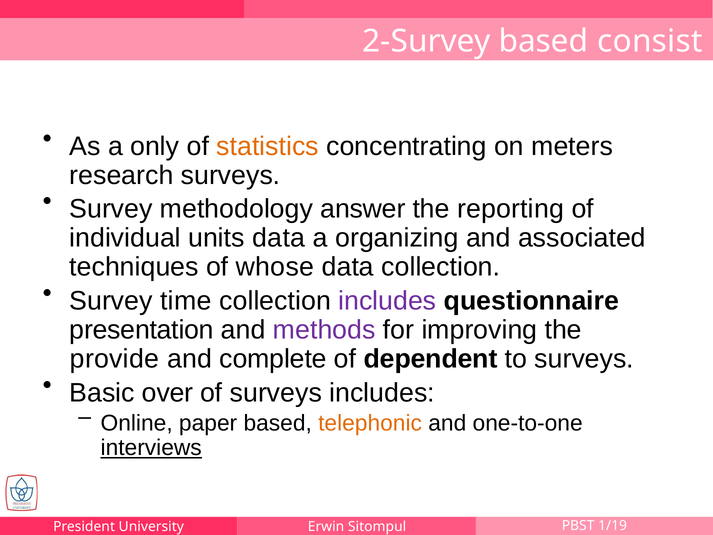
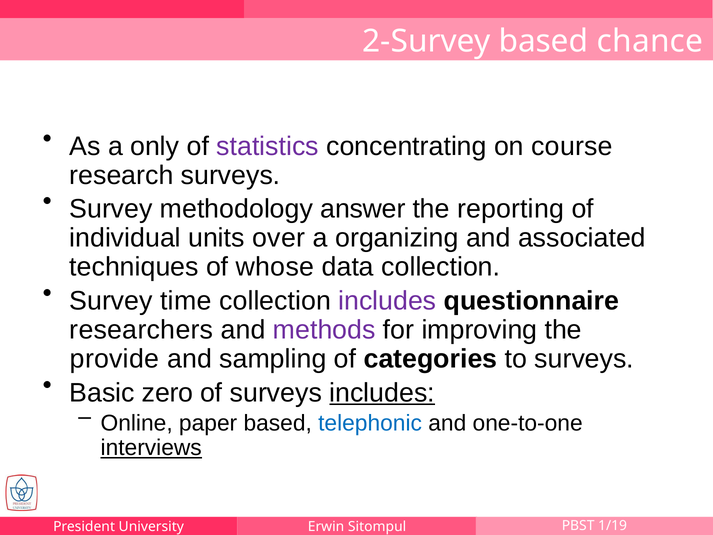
consist: consist -> chance
statistics colour: orange -> purple
meters: meters -> course
units data: data -> over
presentation: presentation -> researchers
complete: complete -> sampling
dependent: dependent -> categories
over: over -> zero
includes at (382, 393) underline: none -> present
telephonic colour: orange -> blue
